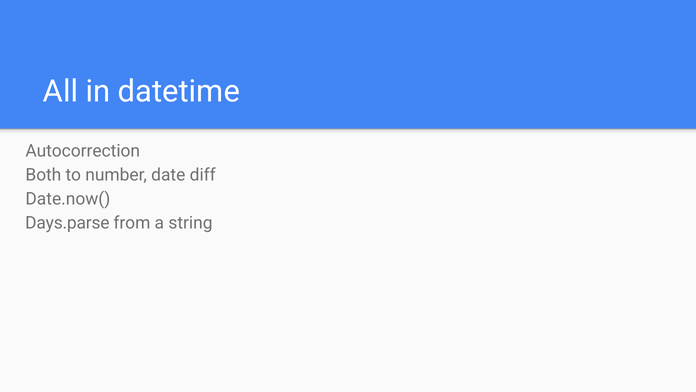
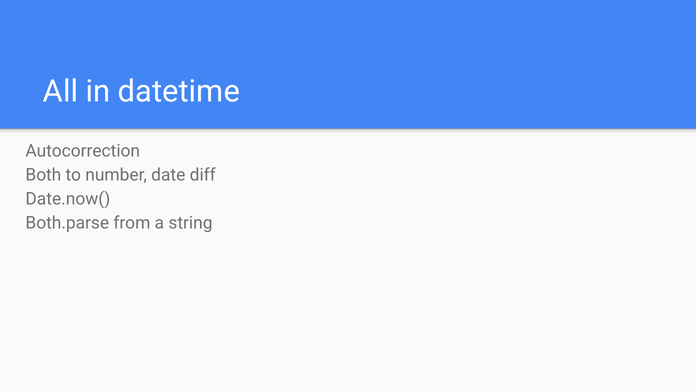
Days.parse: Days.parse -> Both.parse
